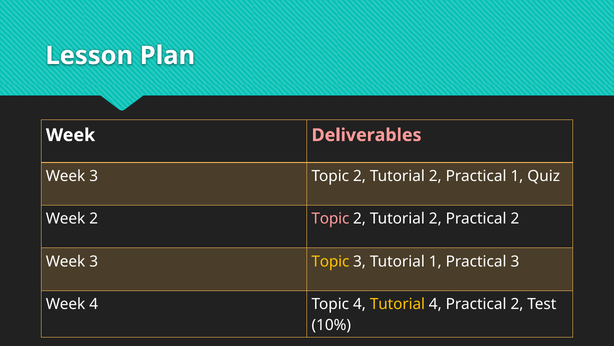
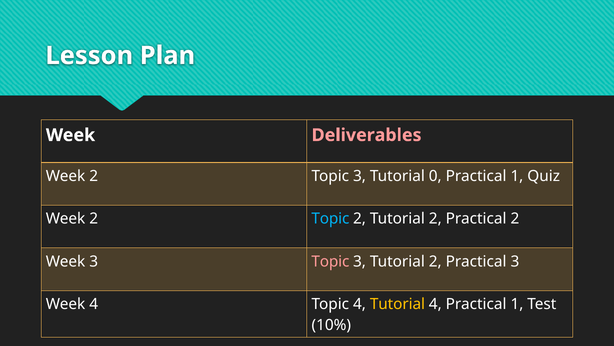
3 at (94, 176): 3 -> 2
2 at (359, 176): 2 -> 3
2 at (435, 176): 2 -> 0
Topic at (330, 218) colour: pink -> light blue
Topic at (330, 261) colour: yellow -> pink
3 Tutorial 1: 1 -> 2
4 Practical 2: 2 -> 1
